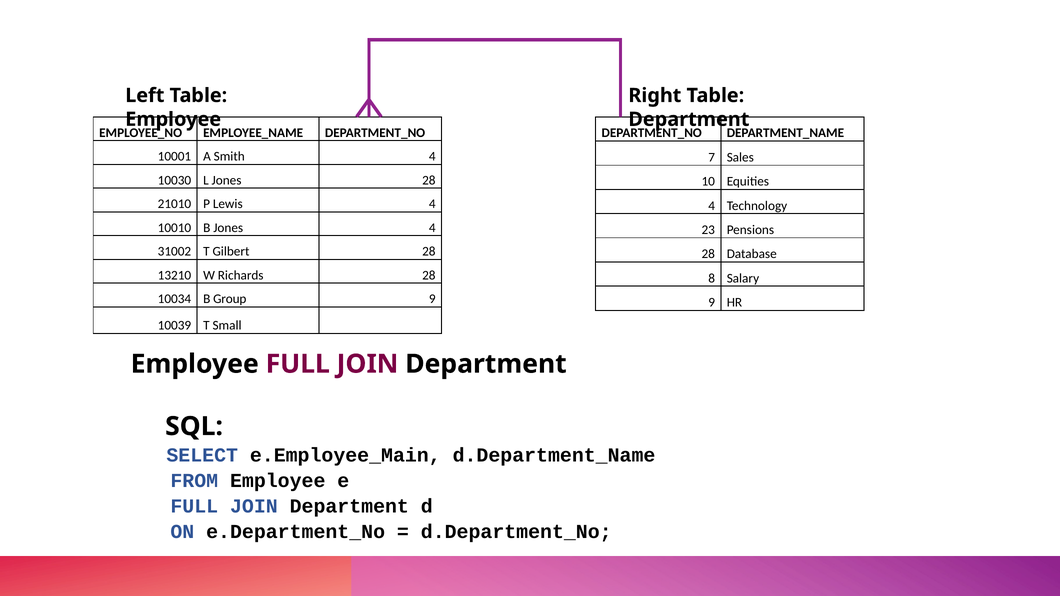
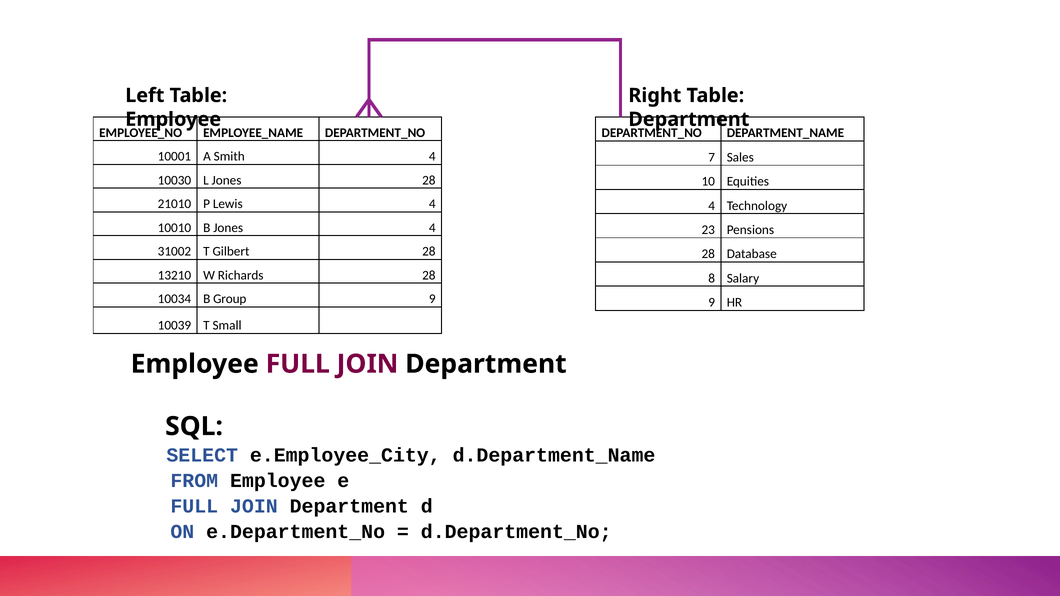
e.Employee_Main: e.Employee_Main -> e.Employee_City
